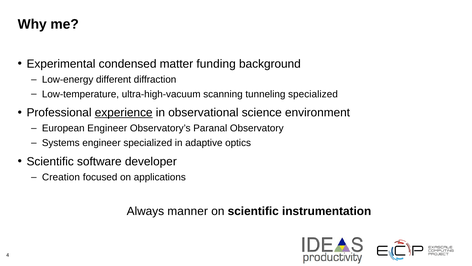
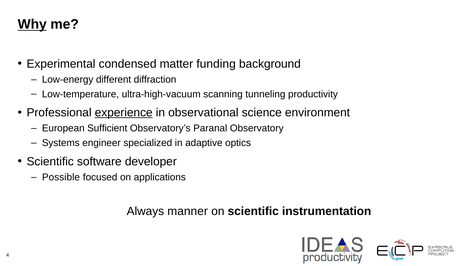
Why underline: none -> present
tunneling specialized: specialized -> productivity
European Engineer: Engineer -> Sufficient
Creation: Creation -> Possible
